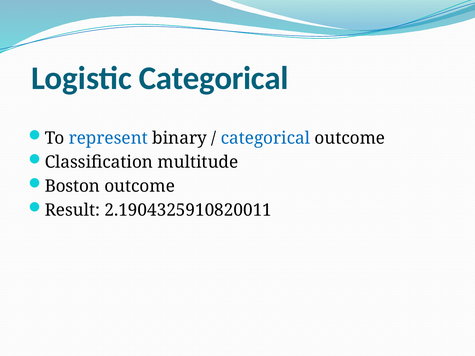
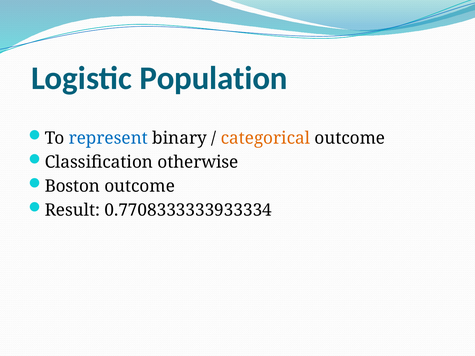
Logistic Categorical: Categorical -> Population
categorical at (265, 138) colour: blue -> orange
multitude: multitude -> otherwise
2.1904325910820011: 2.1904325910820011 -> 0.7708333333933334
